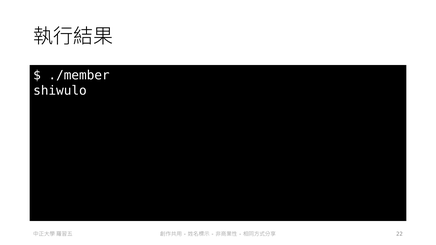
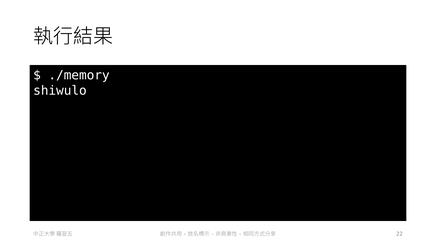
./member: ./member -> ./memory
